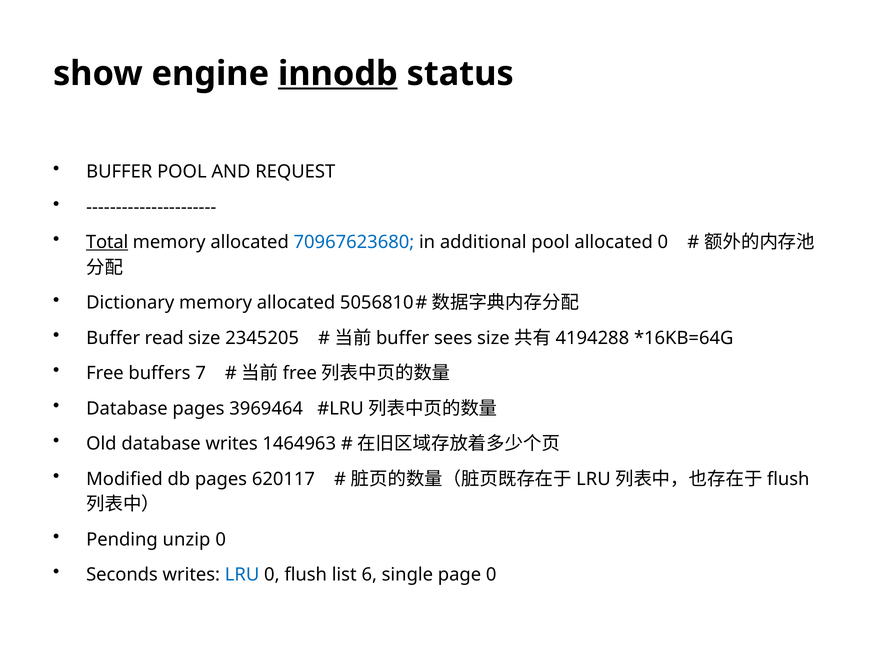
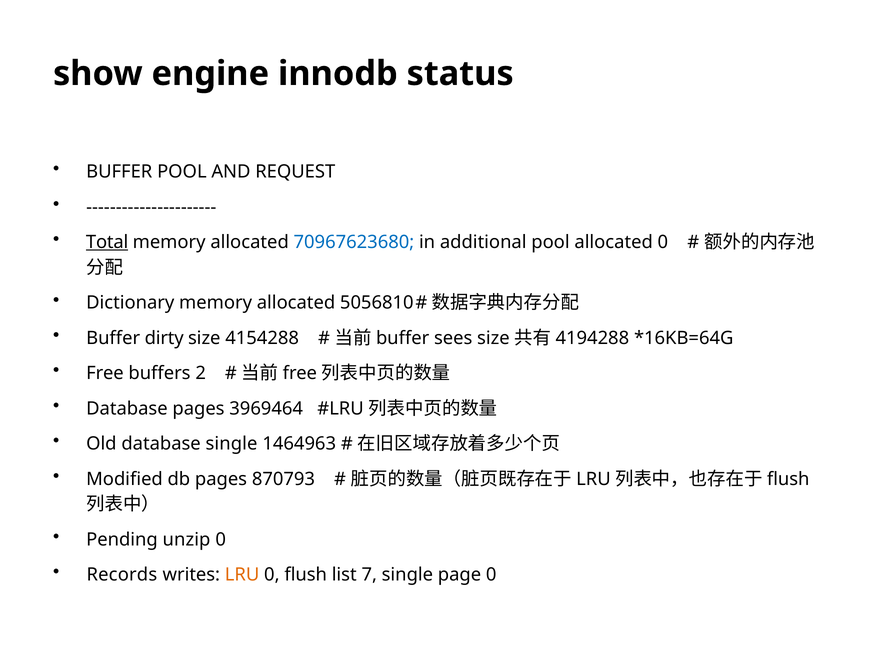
innodb underline: present -> none
read: read -> dirty
2345205: 2345205 -> 4154288
7: 7 -> 2
database writes: writes -> single
620117: 620117 -> 870793
Seconds: Seconds -> Records
LRU colour: blue -> orange
6: 6 -> 7
